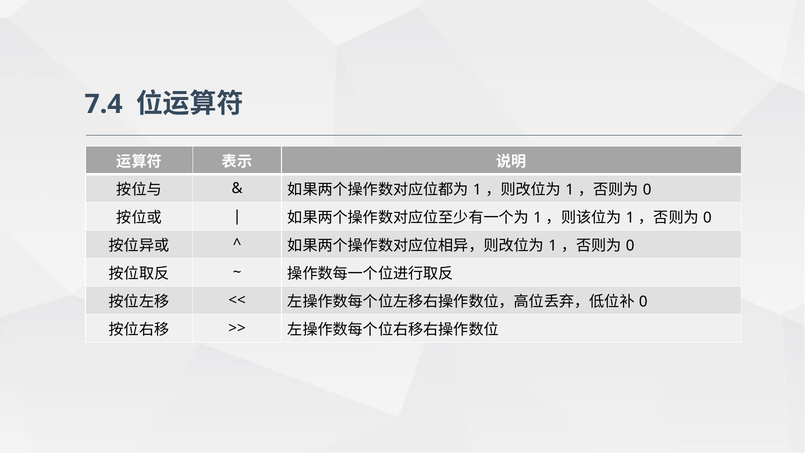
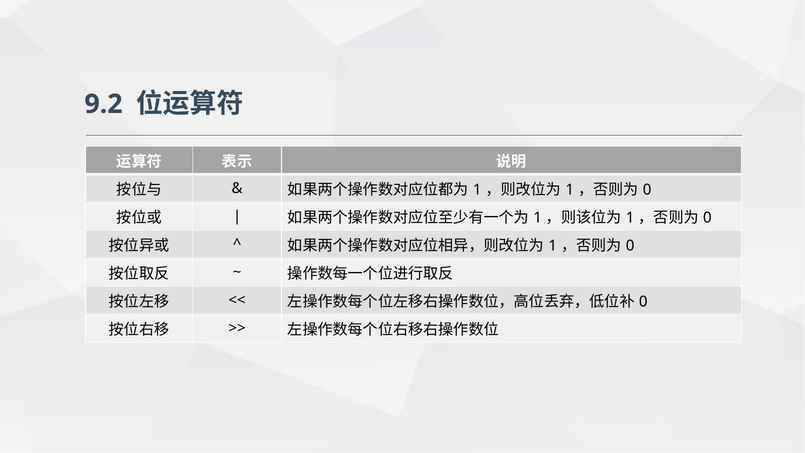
7.4: 7.4 -> 9.2
